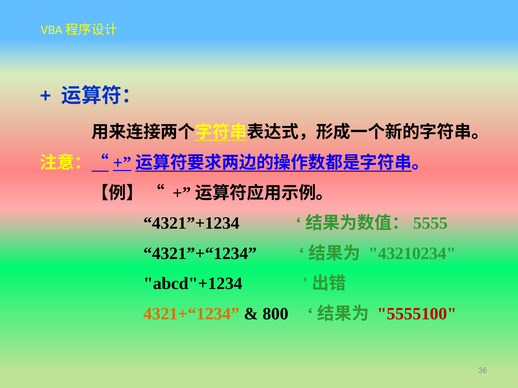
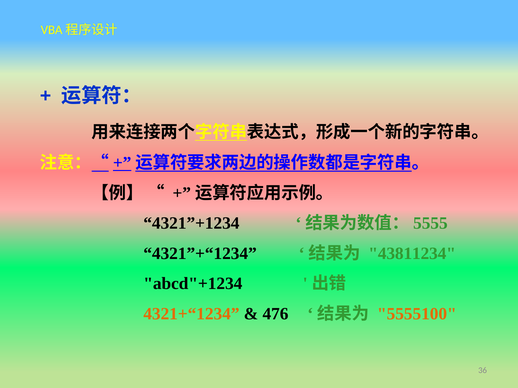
43210234: 43210234 -> 43811234
800: 800 -> 476
5555100 colour: red -> orange
